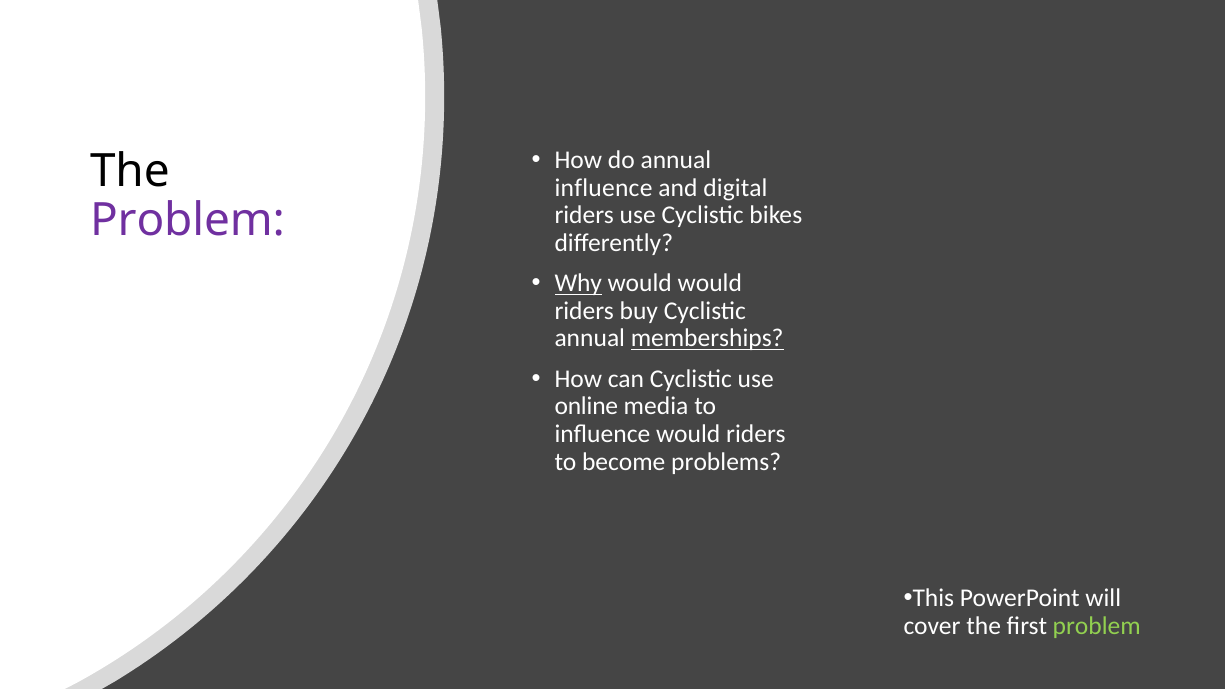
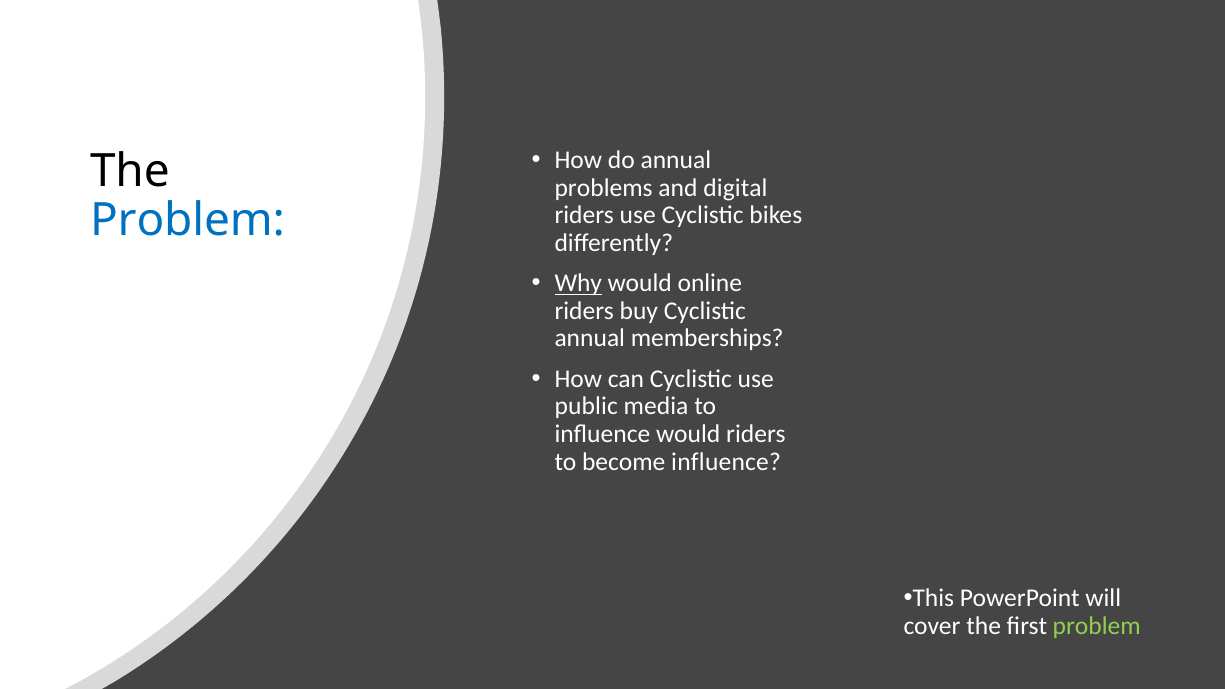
influence at (604, 188): influence -> problems
Problem at (187, 221) colour: purple -> blue
would would: would -> online
memberships underline: present -> none
online: online -> public
become problems: problems -> influence
